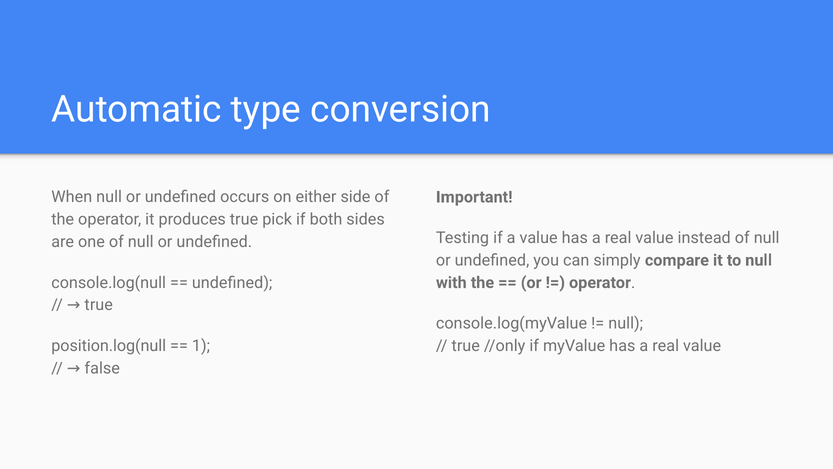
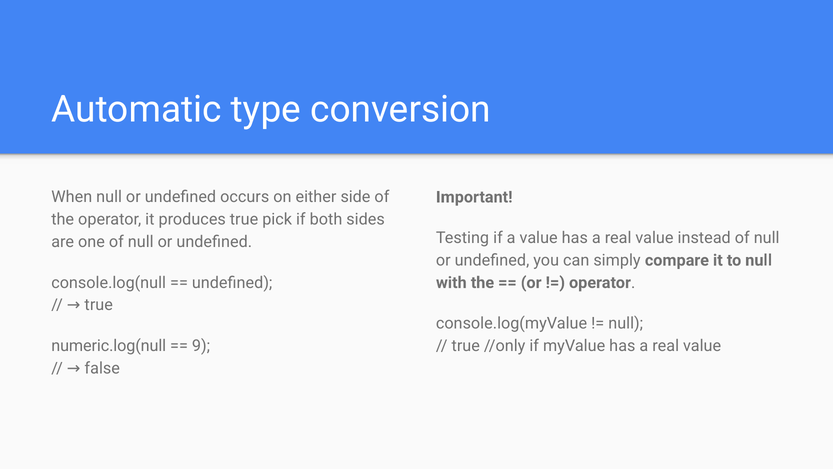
position.log(null: position.log(null -> numeric.log(null
1: 1 -> 9
